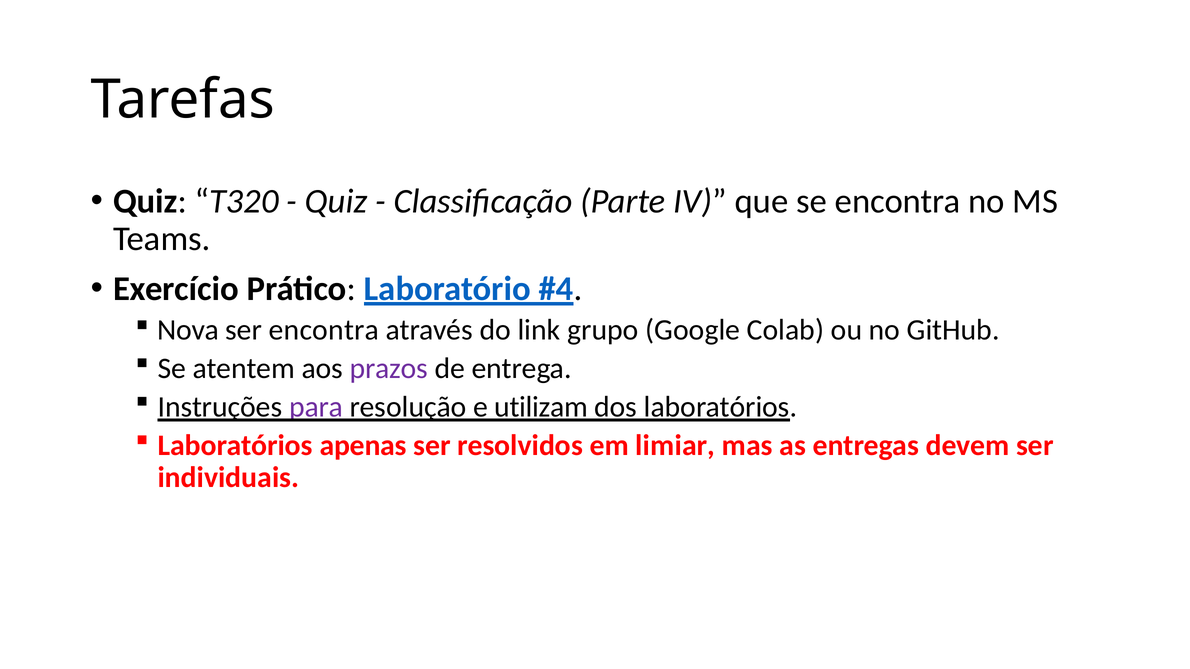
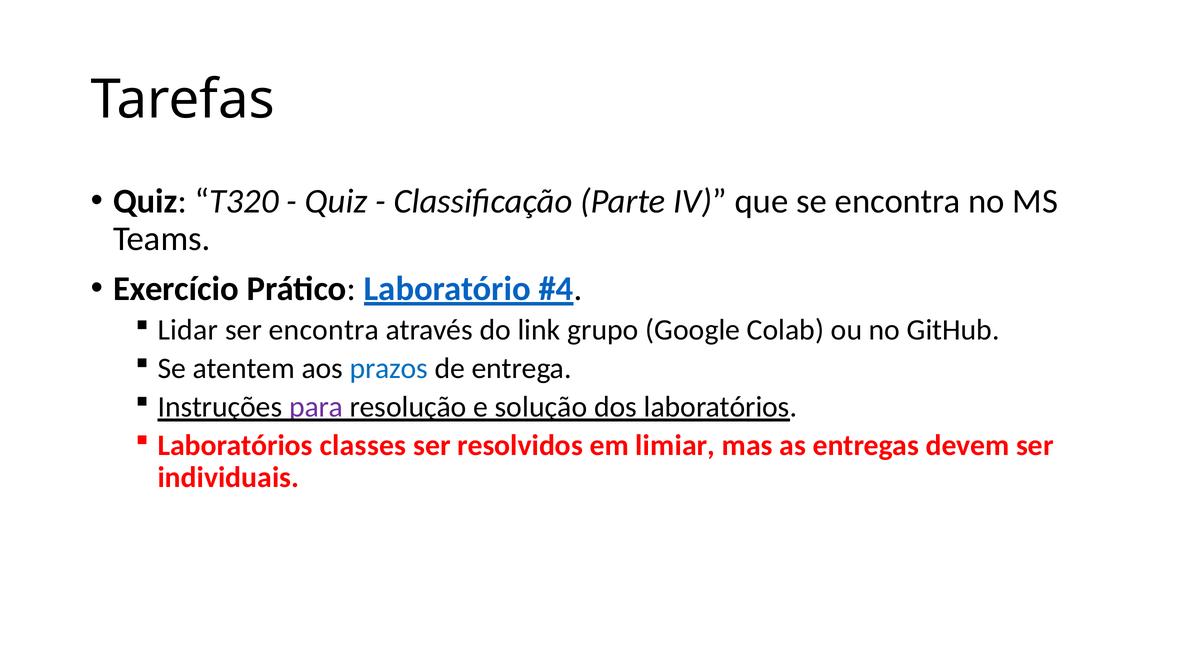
Nova: Nova -> Lidar
prazos colour: purple -> blue
utilizam: utilizam -> solução
apenas: apenas -> classes
